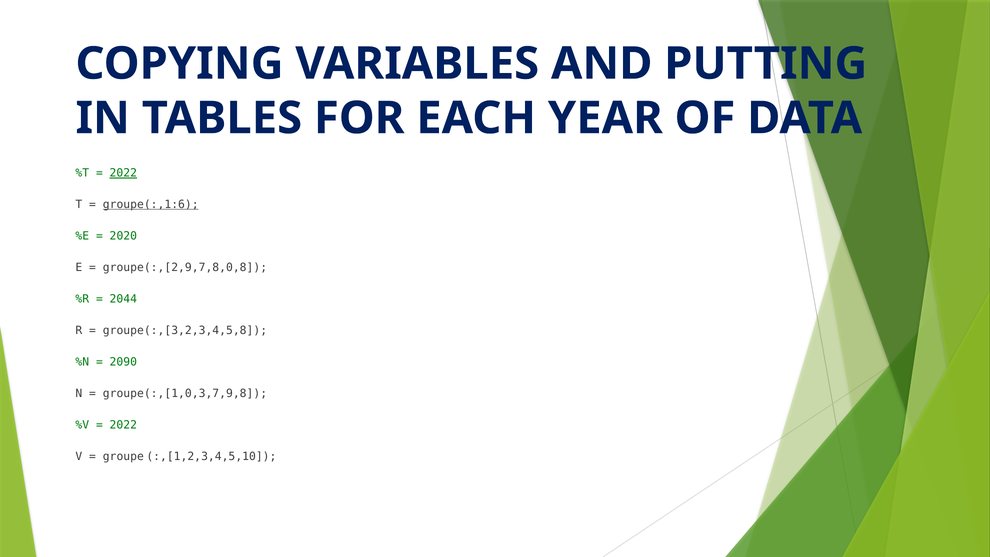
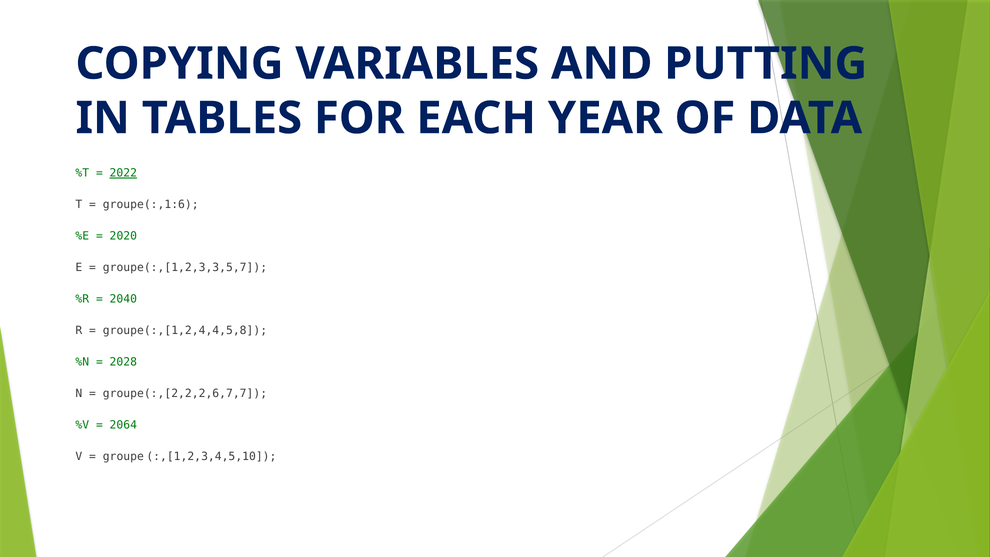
groupe(:,1:6 underline: present -> none
groupe(:,[2,9,7,8,0,8: groupe(:,[2,9,7,8,0,8 -> groupe(:,[1,2,3,3,5,7
2044: 2044 -> 2040
groupe(:,[3,2,3,4,5,8: groupe(:,[3,2,3,4,5,8 -> groupe(:,[1,2,4,4,5,8
2090: 2090 -> 2028
groupe(:,[1,0,3,7,9,8: groupe(:,[1,0,3,7,9,8 -> groupe(:,[2,2,2,6,7,7
2022 at (123, 425): 2022 -> 2064
